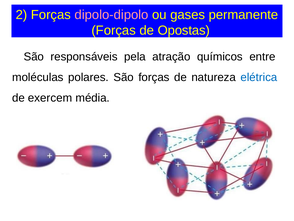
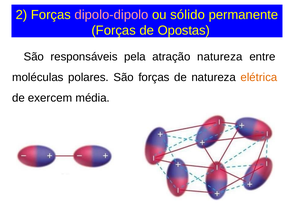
gases: gases -> sólido
atração químicos: químicos -> natureza
elétrica colour: blue -> orange
